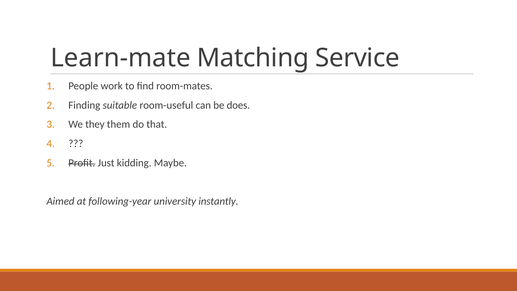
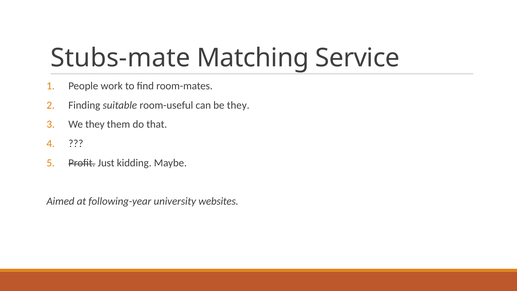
Learn-mate: Learn-mate -> Stubs-mate
be does: does -> they
instantly: instantly -> websites
